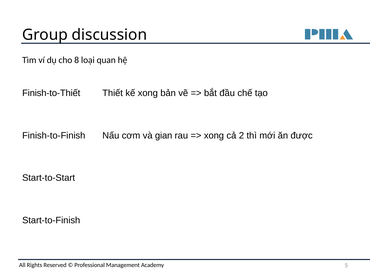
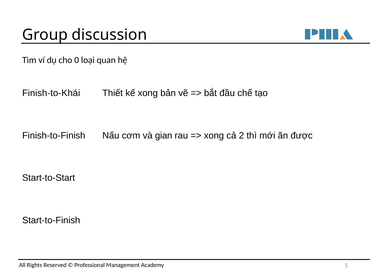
8: 8 -> 0
Finish-to-Thiết: Finish-to-Thiết -> Finish-to-Khái
